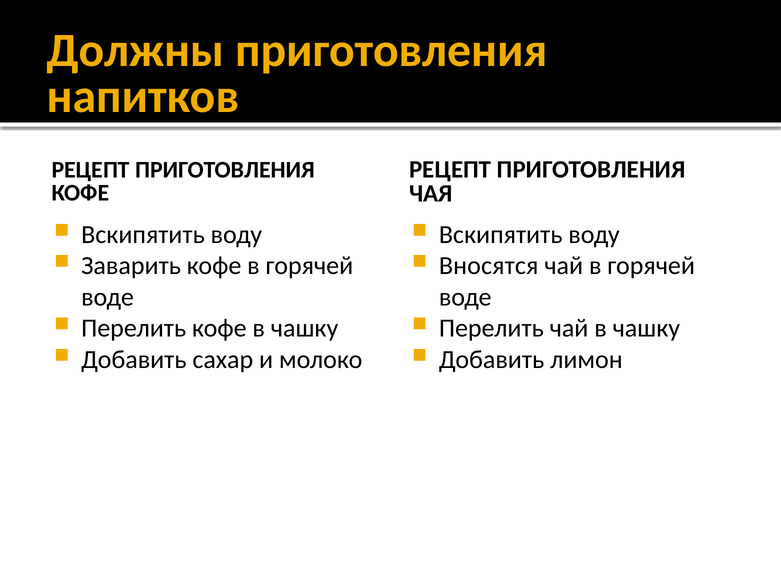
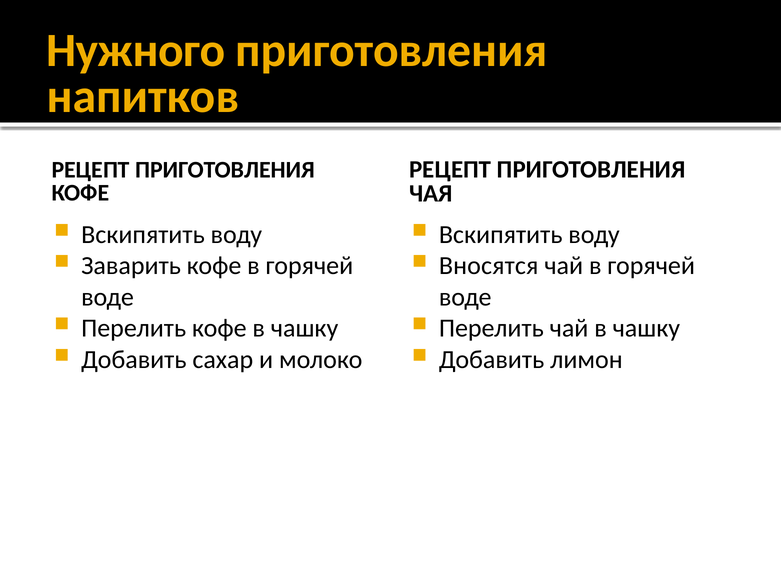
Должны: Должны -> Нужного
